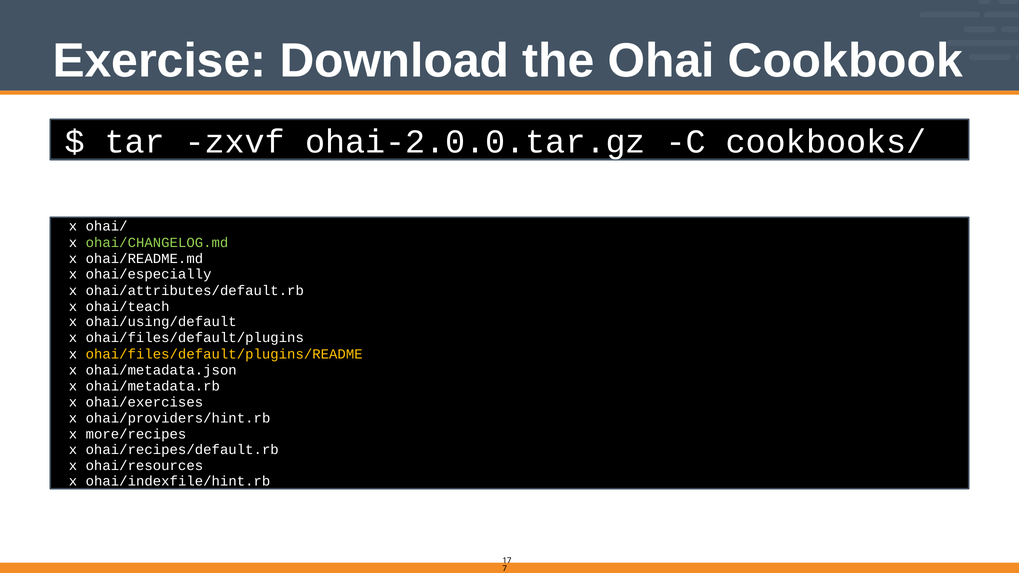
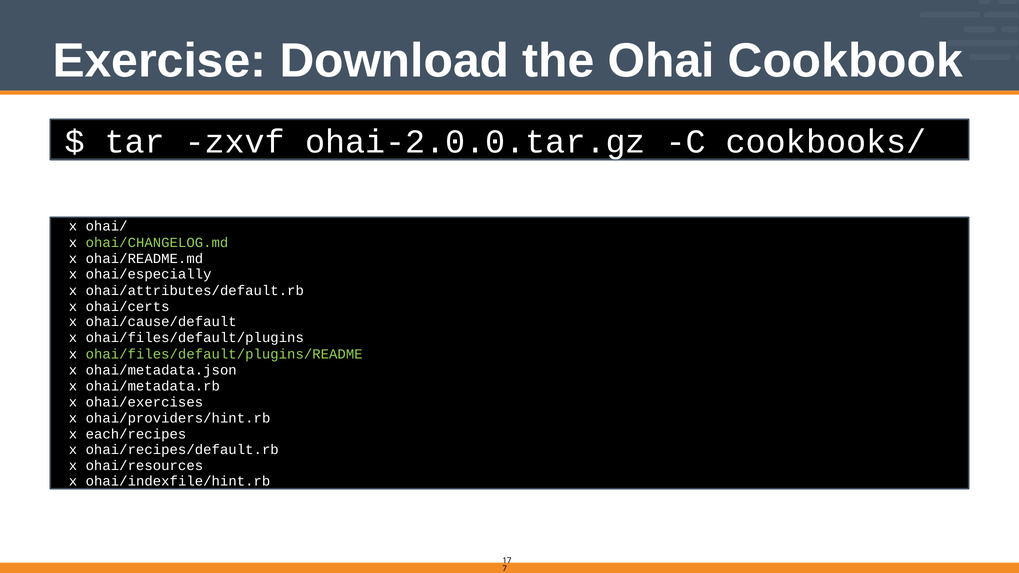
ohai/teach: ohai/teach -> ohai/certs
ohai/using/default: ohai/using/default -> ohai/cause/default
ohai/files/default/plugins/README colour: yellow -> light green
more/recipes: more/recipes -> each/recipes
